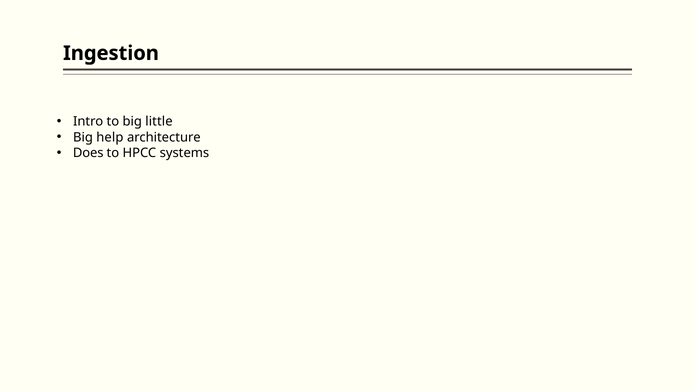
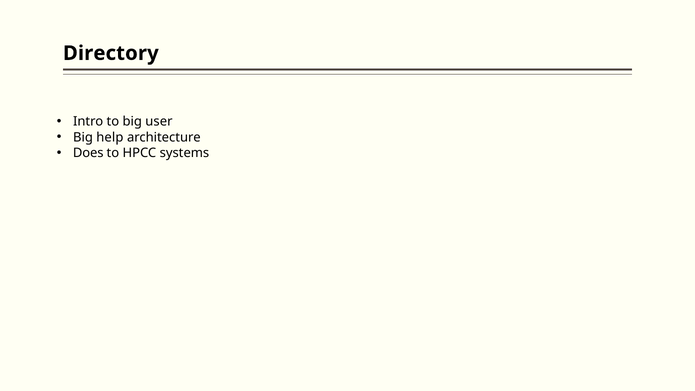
Ingestion: Ingestion -> Directory
little: little -> user
